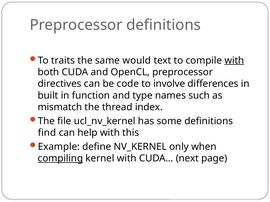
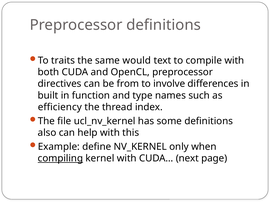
with at (234, 61) underline: present -> none
code: code -> from
mismatch: mismatch -> efficiency
find: find -> also
